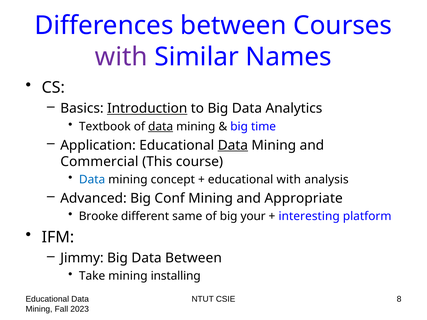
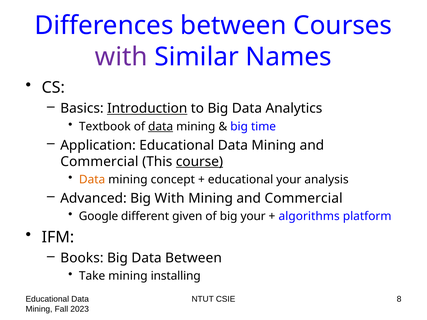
Data at (233, 145) underline: present -> none
course underline: none -> present
Data at (92, 180) colour: blue -> orange
educational with: with -> your
Big Conf: Conf -> With
Appropriate at (304, 198): Appropriate -> Commercial
Brooke: Brooke -> Google
same: same -> given
interesting: interesting -> algorithms
Jimmy: Jimmy -> Books
